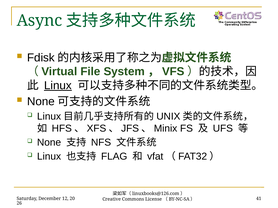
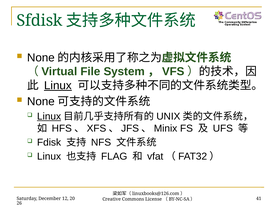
Async: Async -> Sfdisk
Fdisk at (41, 58): Fdisk -> None
Linux at (49, 117) underline: none -> present
None at (49, 143): None -> Fdisk
